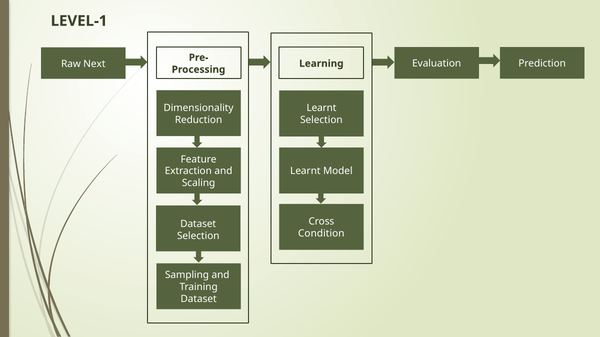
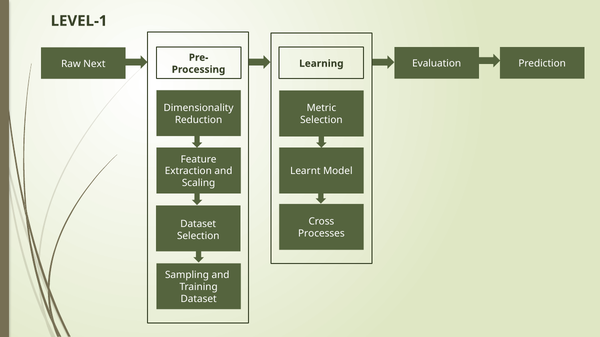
Learnt at (321, 108): Learnt -> Metric
Condition: Condition -> Processes
